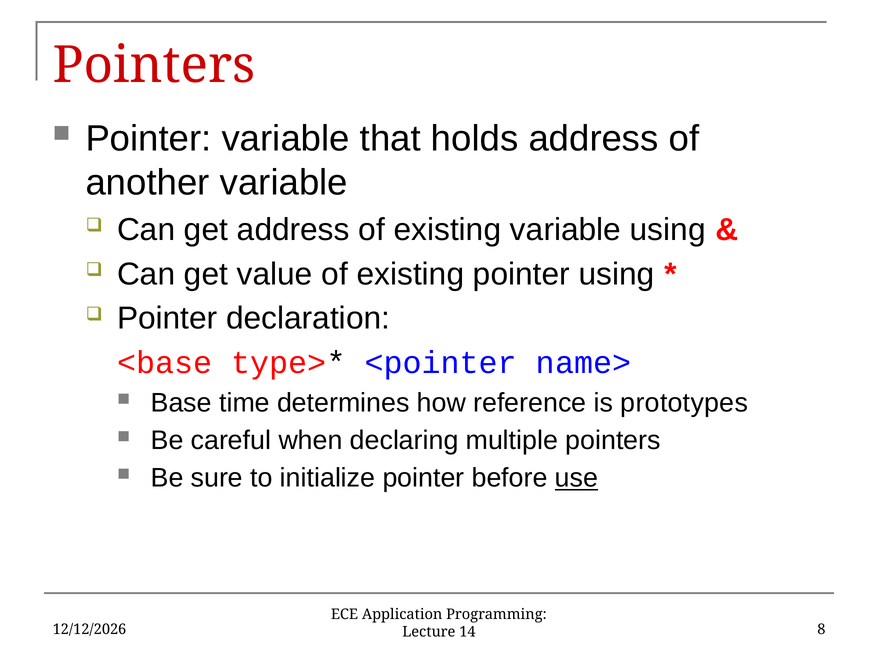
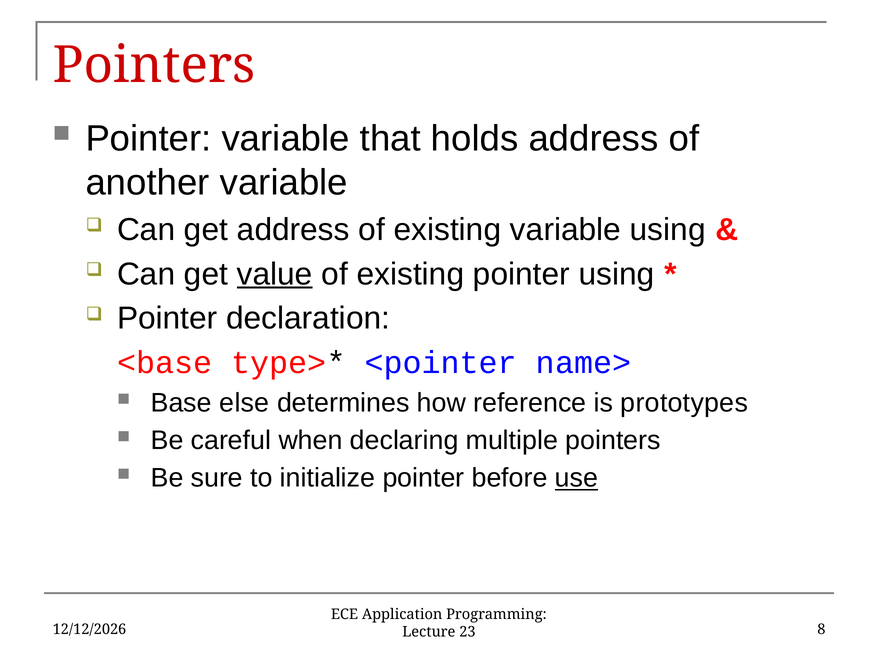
value underline: none -> present
time: time -> else
14: 14 -> 23
